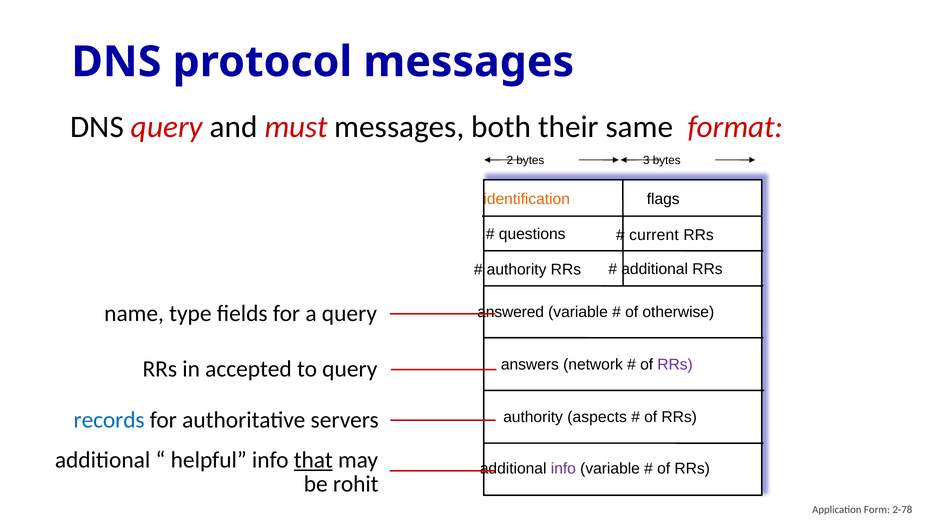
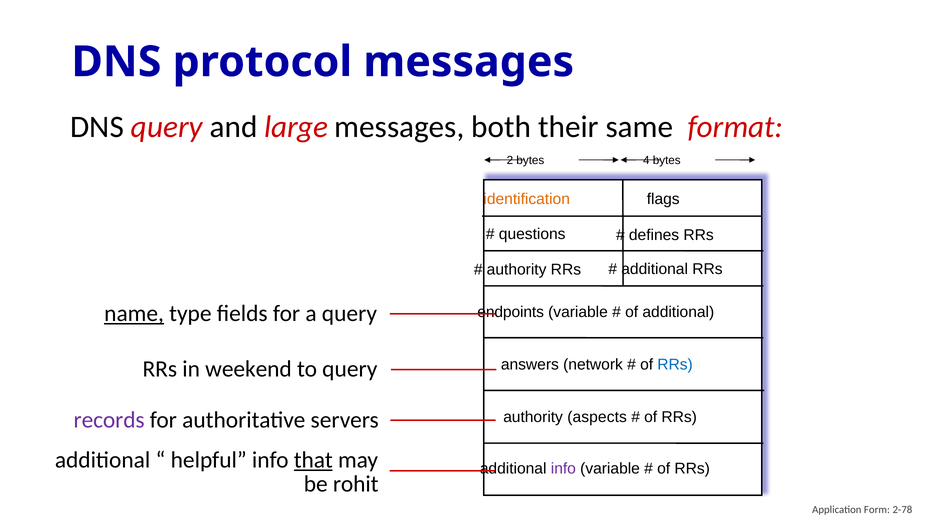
must: must -> large
3: 3 -> 4
current: current -> defines
name underline: none -> present
answered: answered -> endpoints
of otherwise: otherwise -> additional
RRs at (675, 365) colour: purple -> blue
accepted: accepted -> weekend
records colour: blue -> purple
